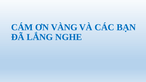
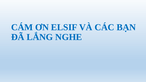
VÀNG: VÀNG -> ELSIF
